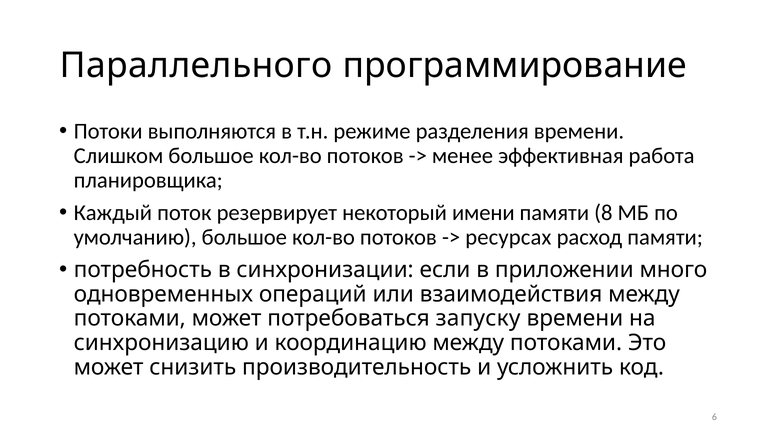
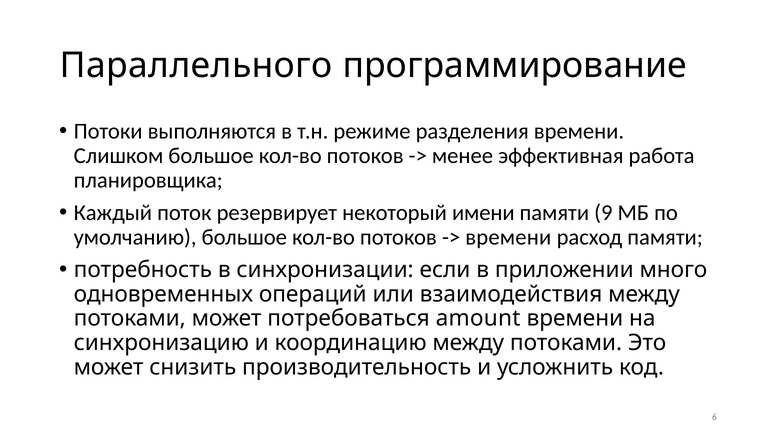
8: 8 -> 9
ресурсах at (508, 237): ресурсах -> времени
запуску: запуску -> amount
